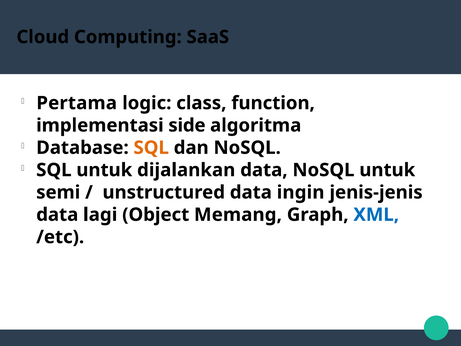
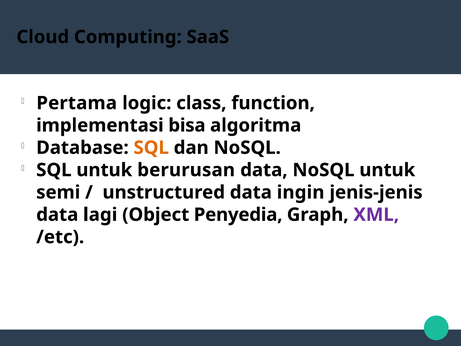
side: side -> bisa
dijalankan: dijalankan -> berurusan
Memang: Memang -> Penyedia
XML colour: blue -> purple
